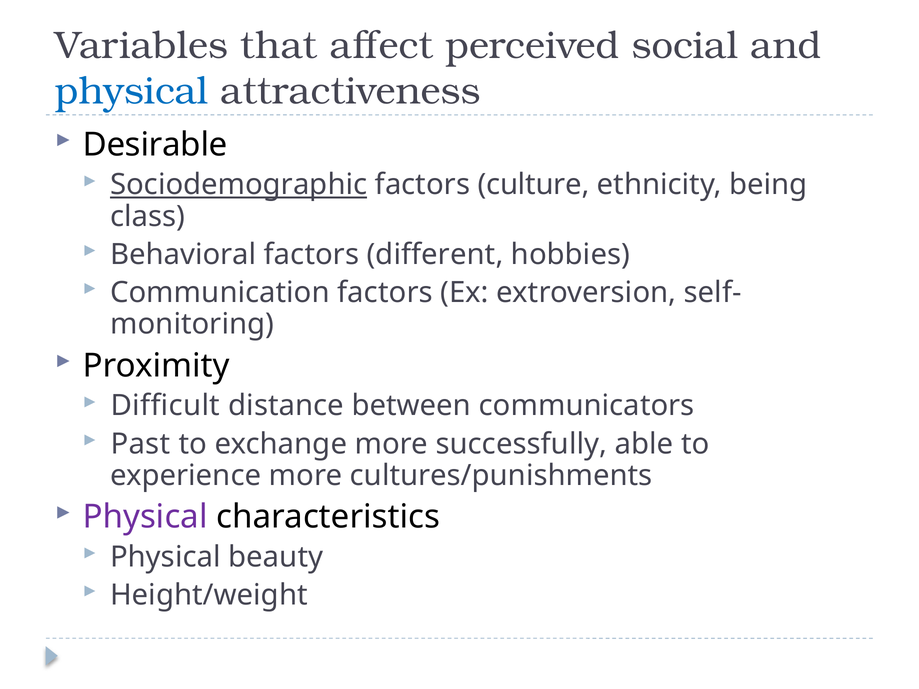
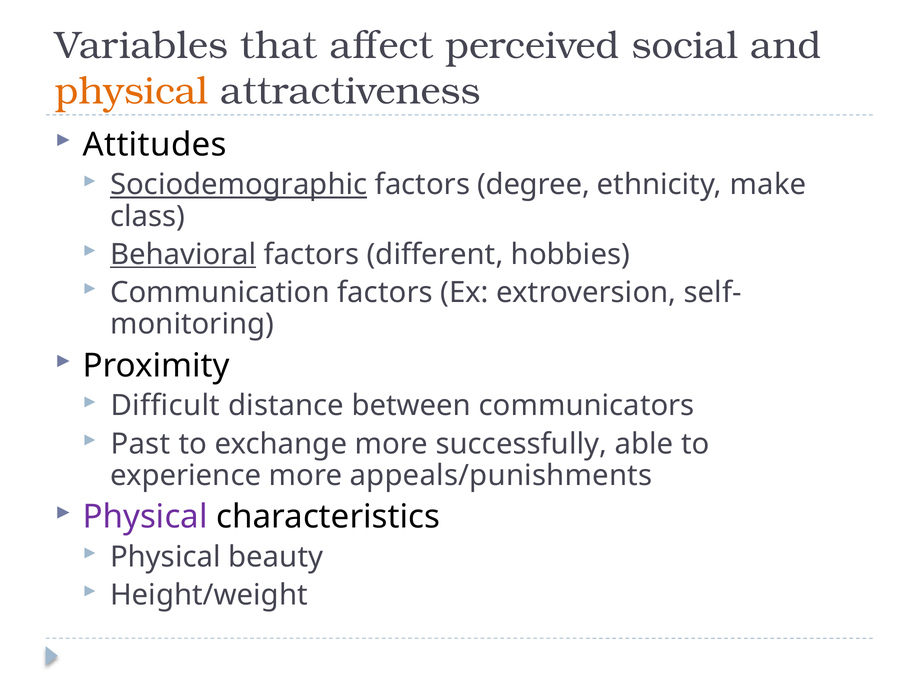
physical at (132, 91) colour: blue -> orange
Desirable: Desirable -> Attitudes
culture: culture -> degree
being: being -> make
Behavioral underline: none -> present
cultures/punishments: cultures/punishments -> appeals/punishments
